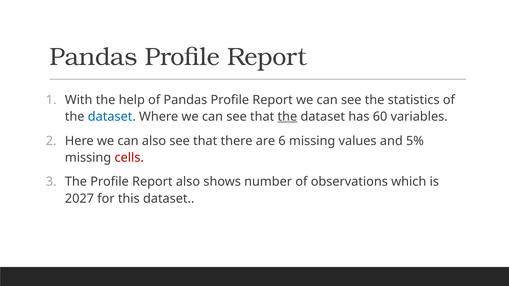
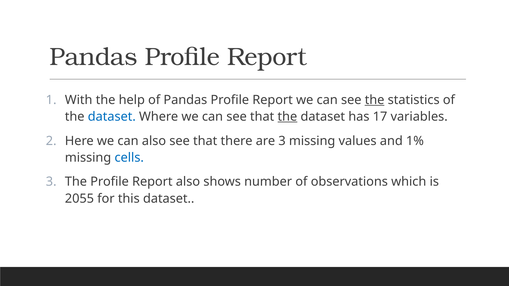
the at (375, 100) underline: none -> present
60: 60 -> 17
are 6: 6 -> 3
5%: 5% -> 1%
cells colour: red -> blue
2027: 2027 -> 2055
